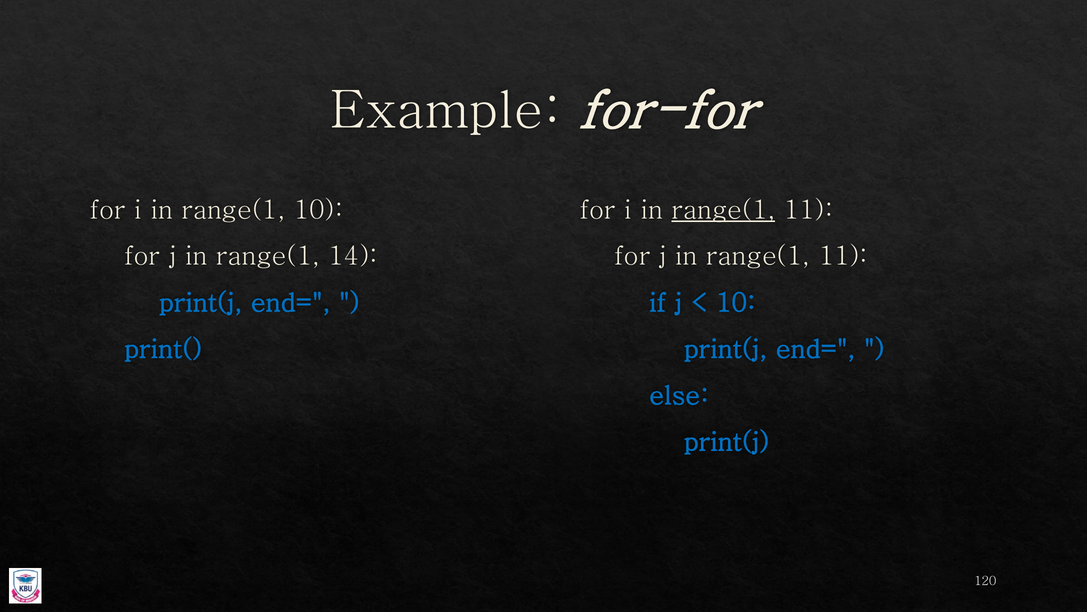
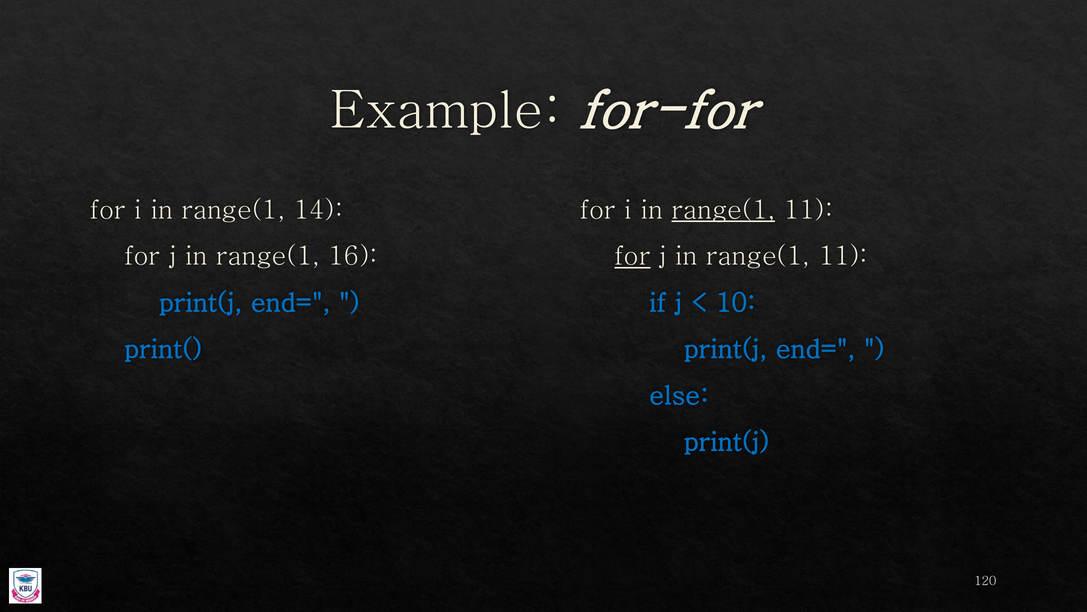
range(1 10: 10 -> 14
14: 14 -> 16
for at (632, 256) underline: none -> present
